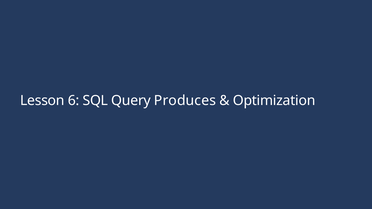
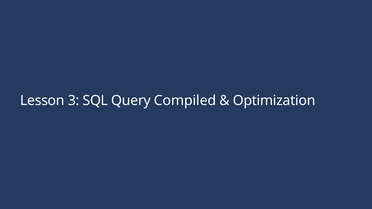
6: 6 -> 3
Produces: Produces -> Compiled
